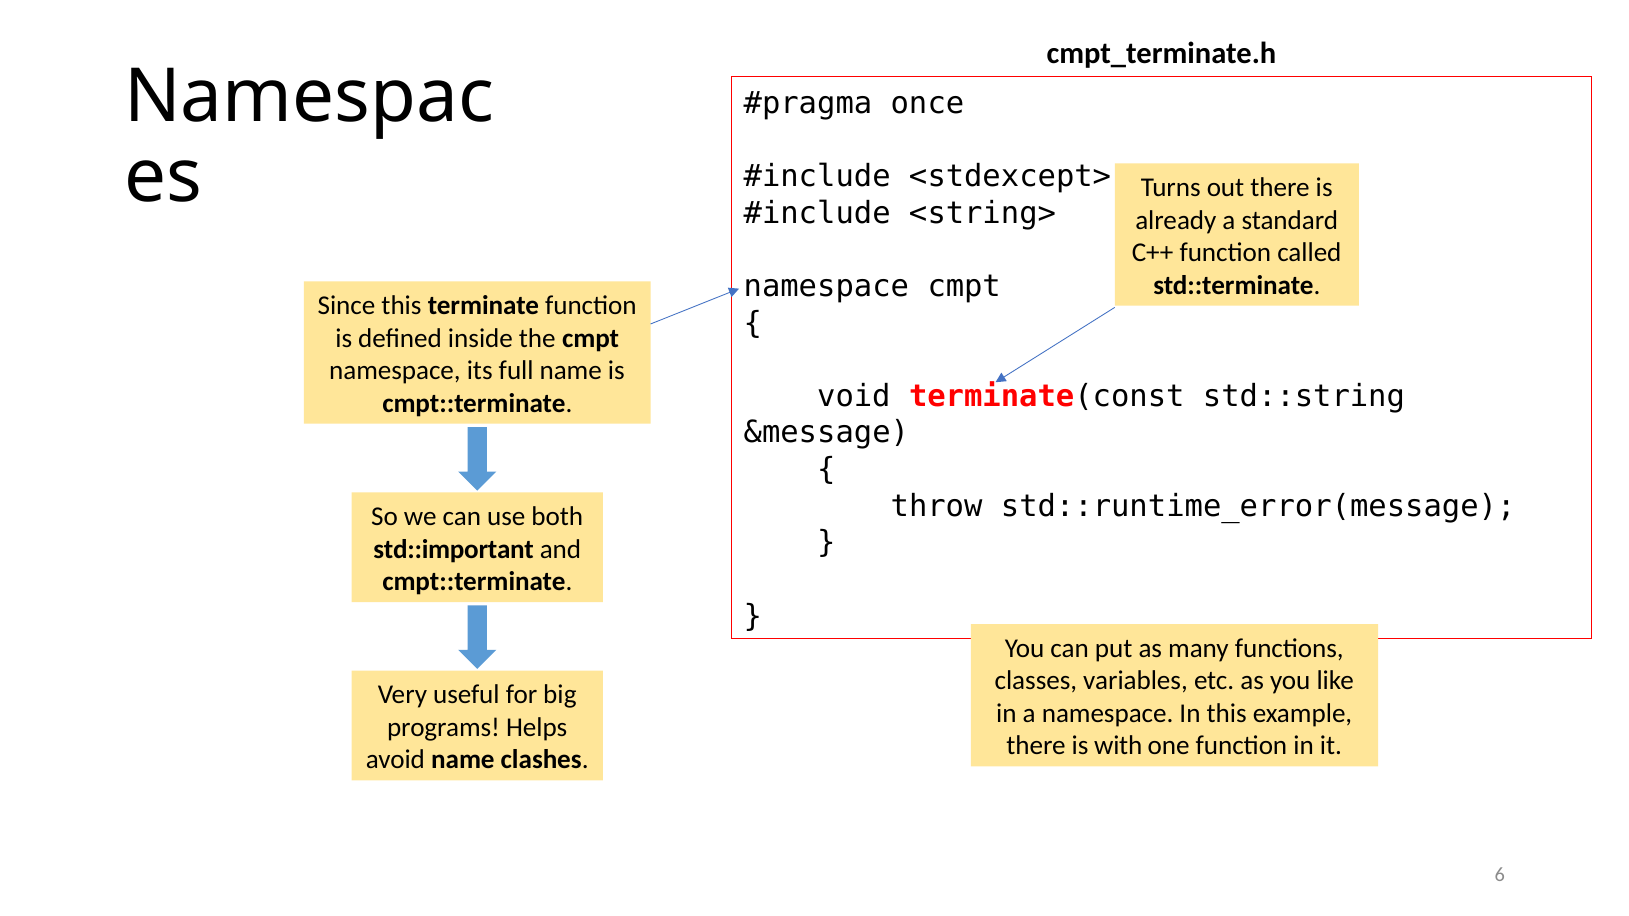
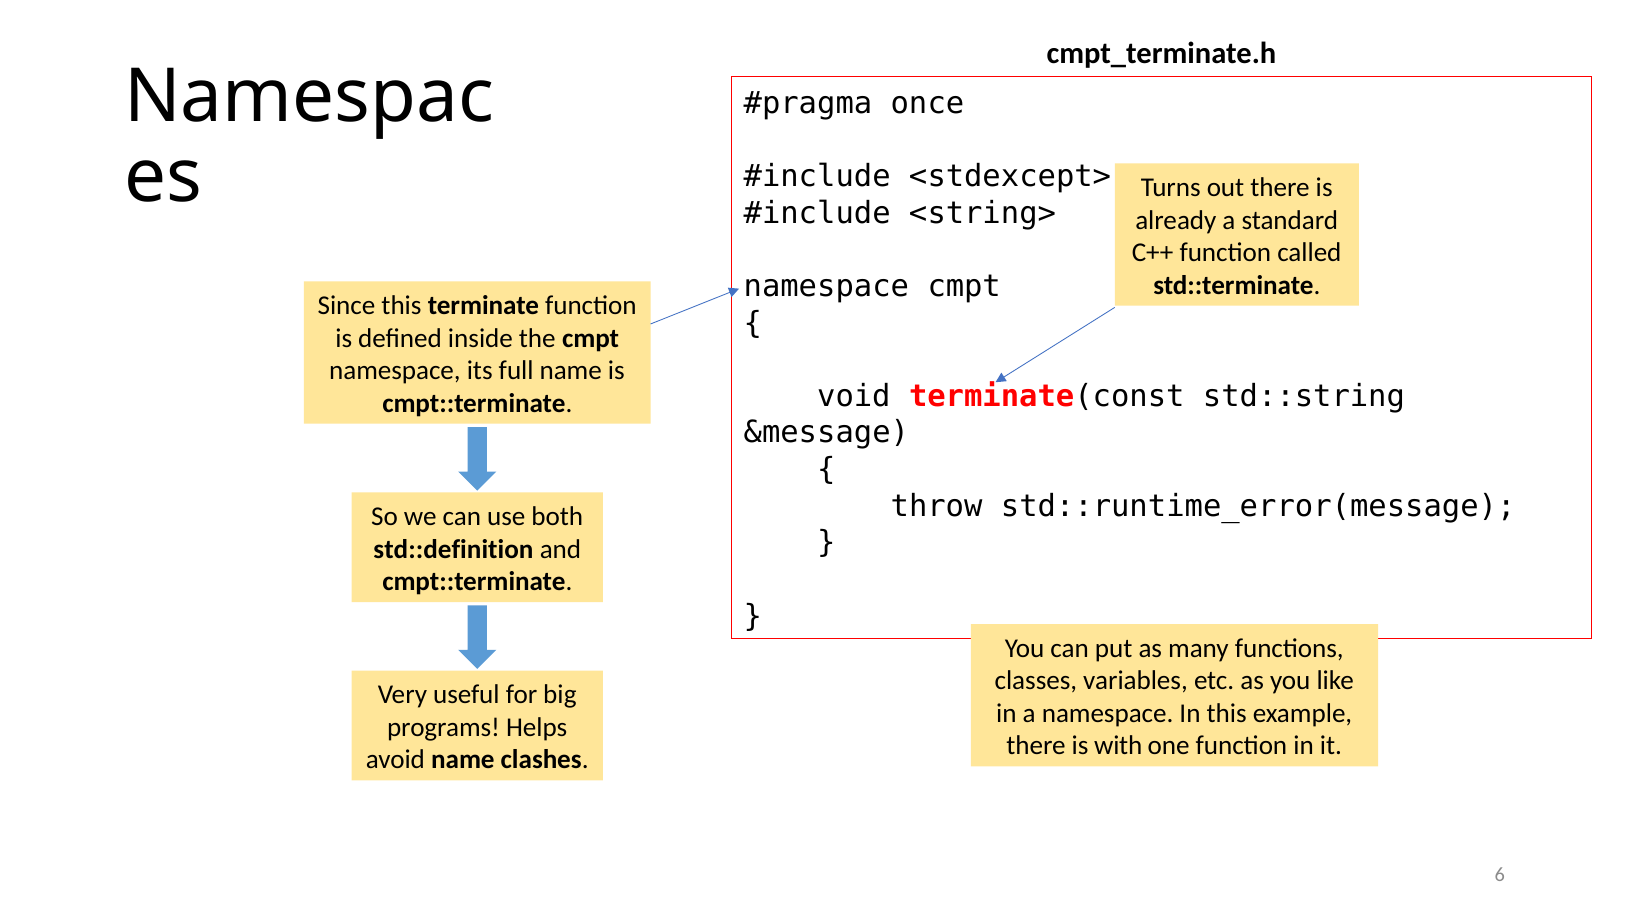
std::important: std::important -> std::definition
